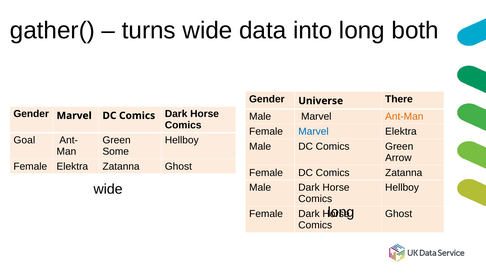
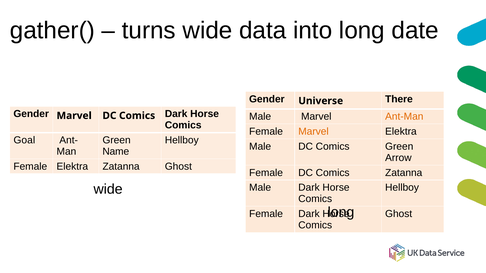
both: both -> date
Marvel at (314, 132) colour: blue -> orange
Some: Some -> Name
